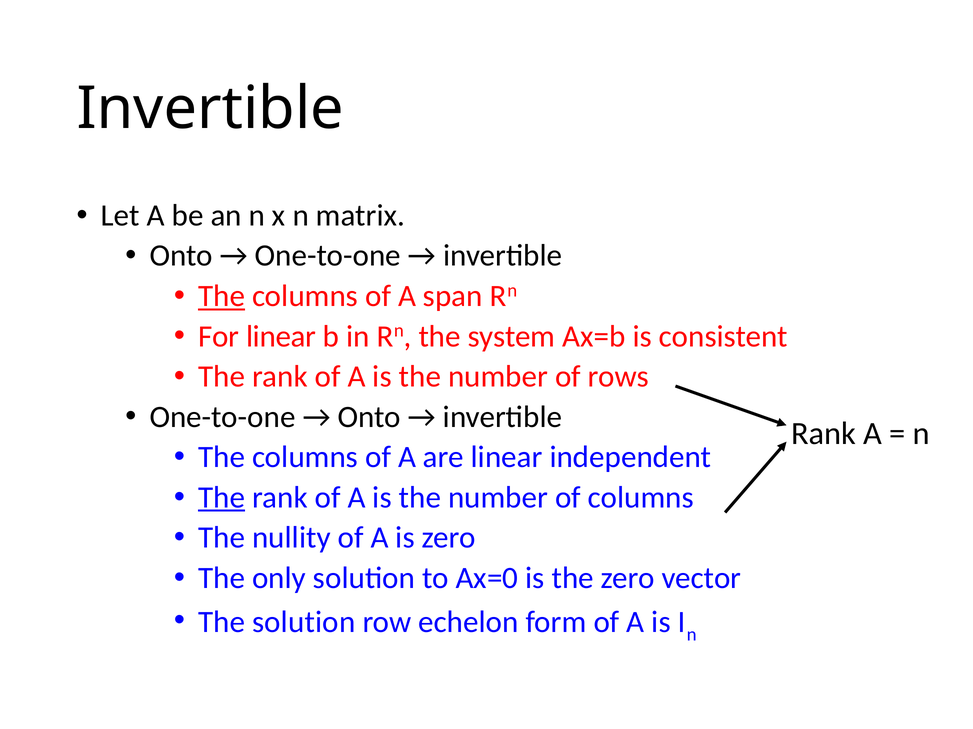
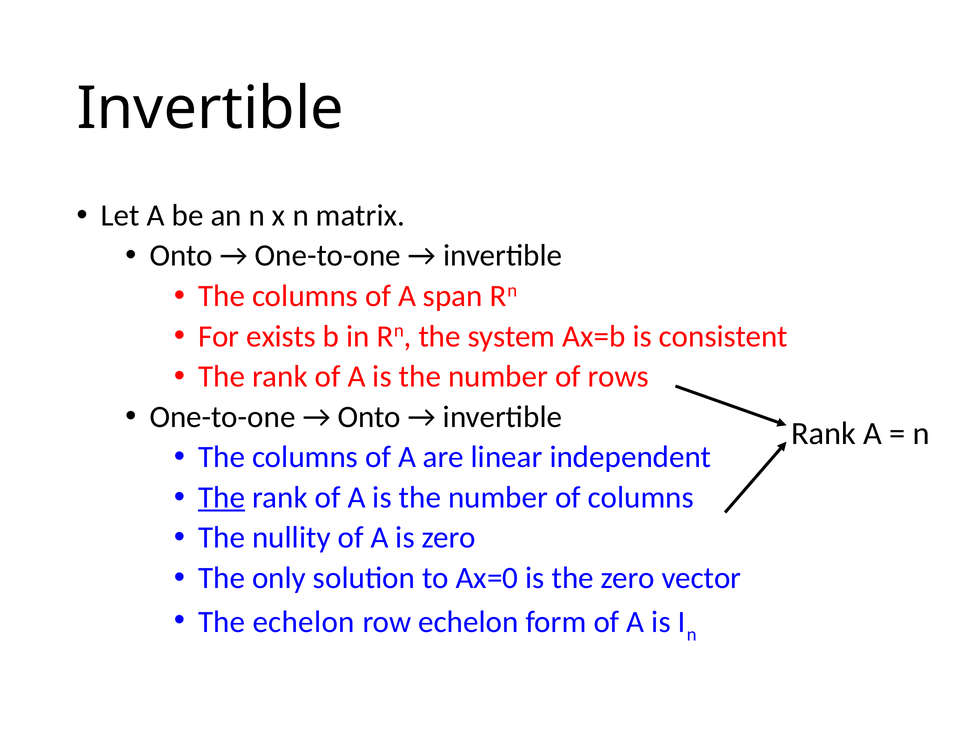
The at (222, 296) underline: present -> none
For linear: linear -> exists
The solution: solution -> echelon
